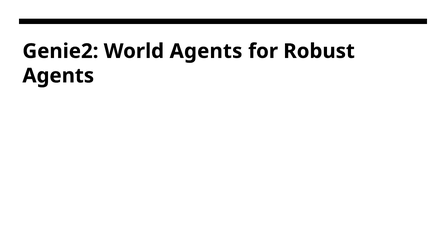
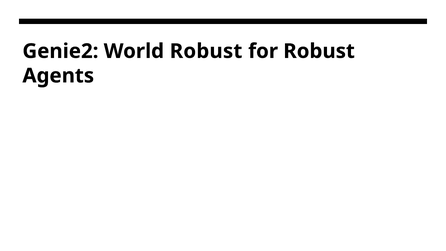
World Agents: Agents -> Robust
